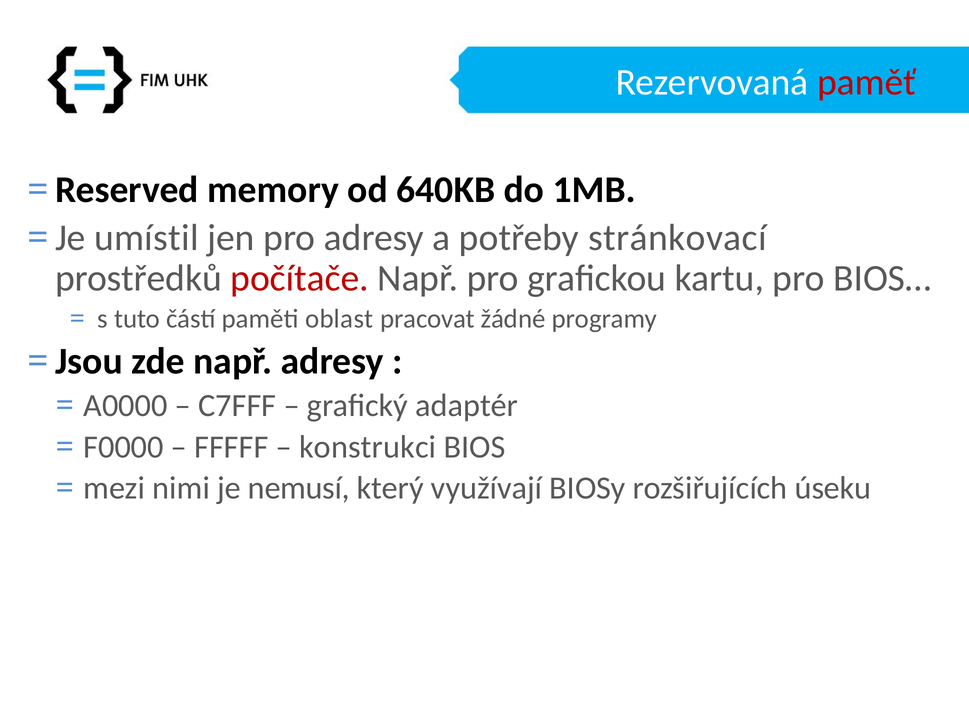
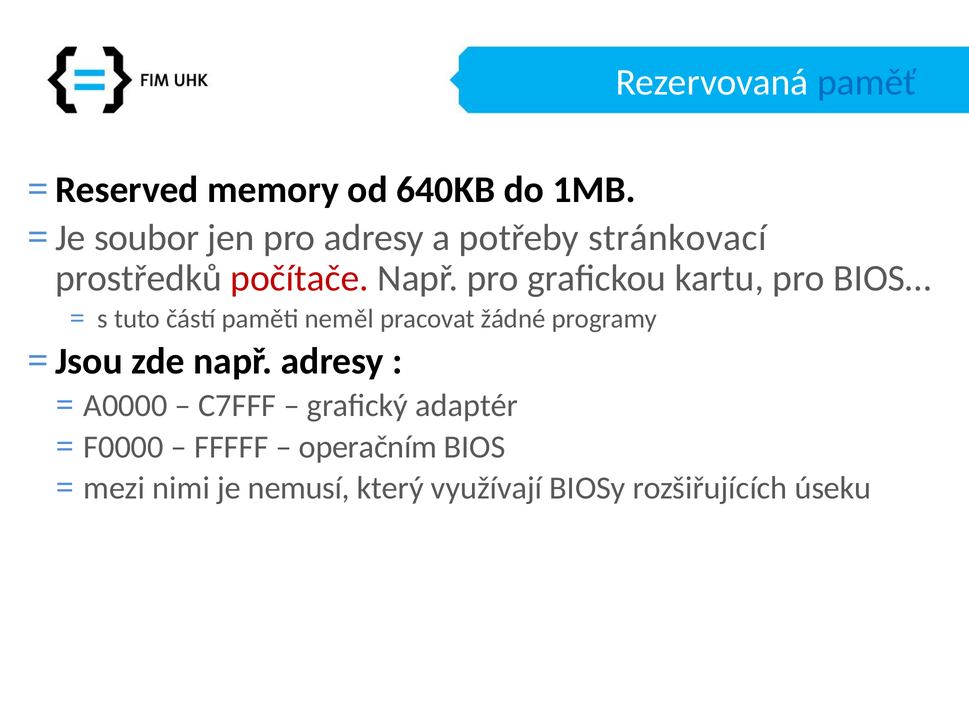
paměť colour: red -> blue
umístil: umístil -> soubor
oblast: oblast -> neměl
konstrukci: konstrukci -> operačním
